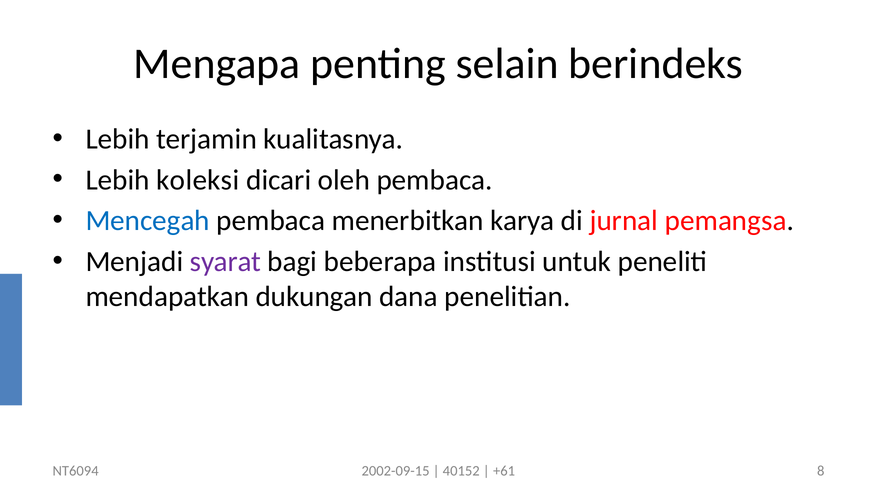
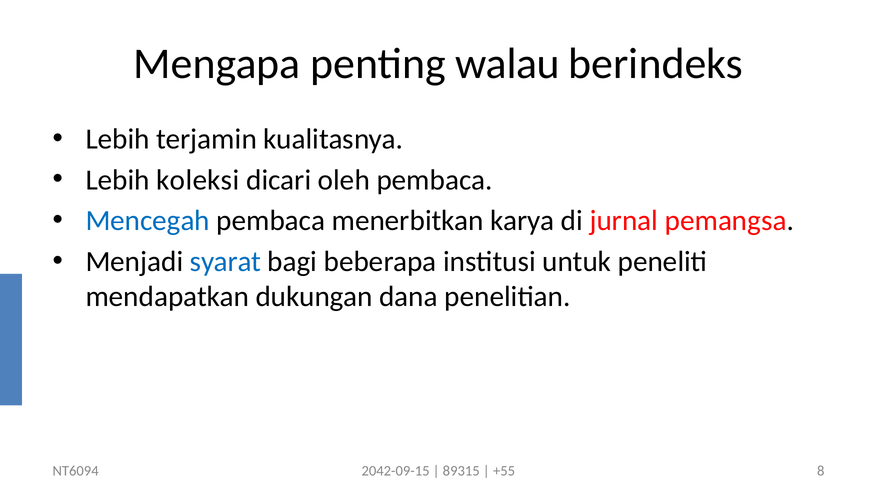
selain: selain -> walau
syarat colour: purple -> blue
2002-09-15: 2002-09-15 -> 2042-09-15
40152: 40152 -> 89315
+61: +61 -> +55
